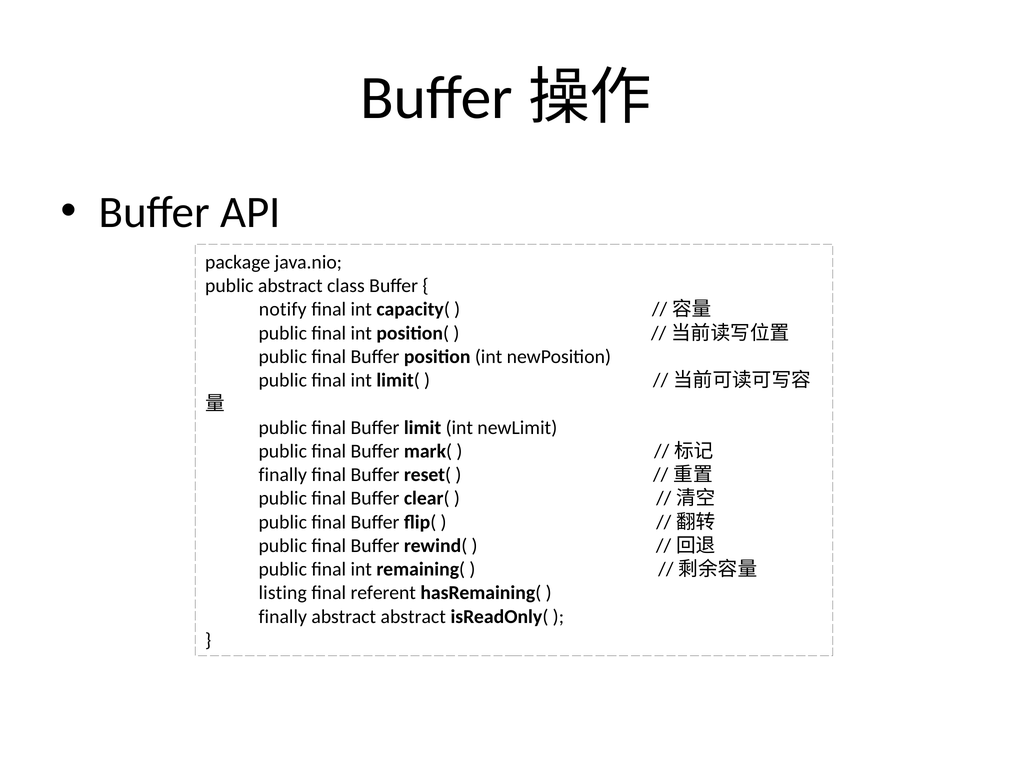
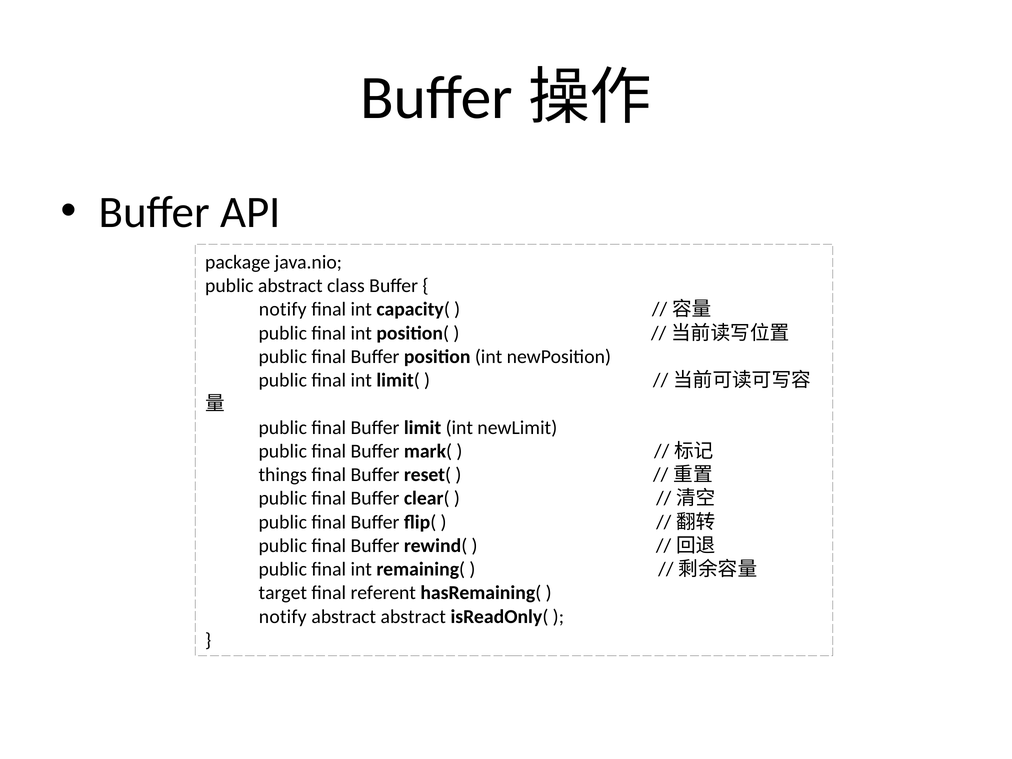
finally at (283, 475): finally -> things
listing: listing -> target
finally at (283, 617): finally -> notify
